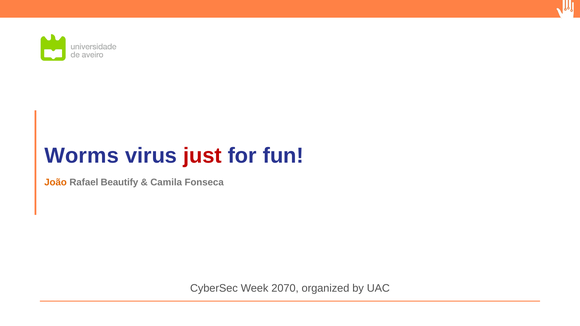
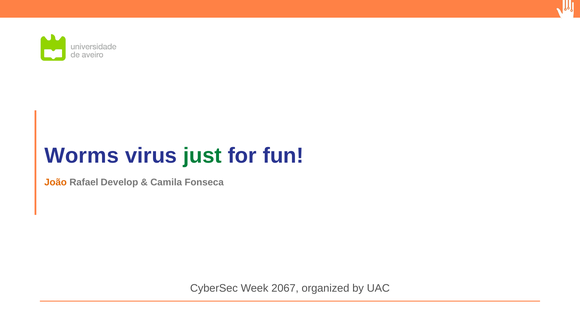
just colour: red -> green
Beautify: Beautify -> Develop
2070: 2070 -> 2067
